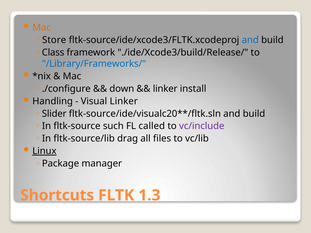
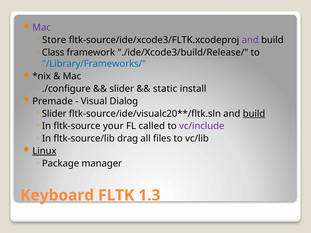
Mac at (42, 28) colour: orange -> purple
and at (250, 40) colour: blue -> purple
down at (122, 89): down -> slider
linker at (165, 89): linker -> static
Handling: Handling -> Premade
Visual Linker: Linker -> Dialog
build at (254, 114) underline: none -> present
such: such -> your
Shortcuts: Shortcuts -> Keyboard
